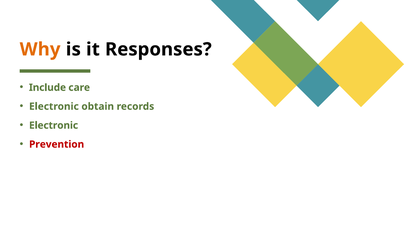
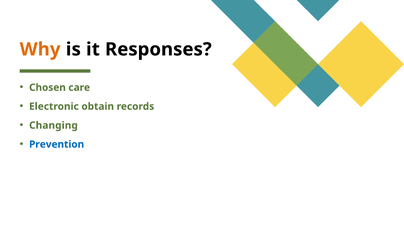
Include: Include -> Chosen
Electronic at (54, 126): Electronic -> Changing
Prevention colour: red -> blue
